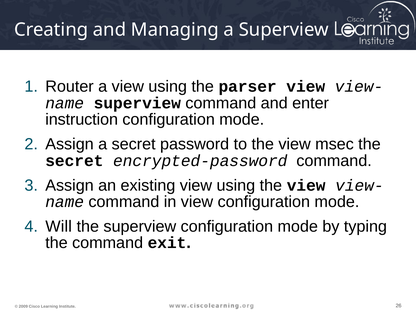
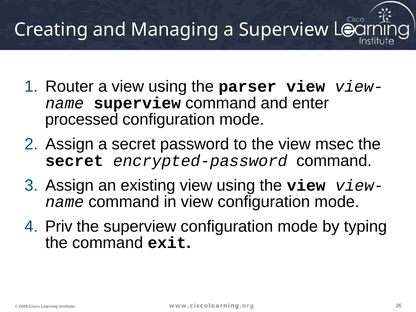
instruction: instruction -> processed
Will: Will -> Priv
